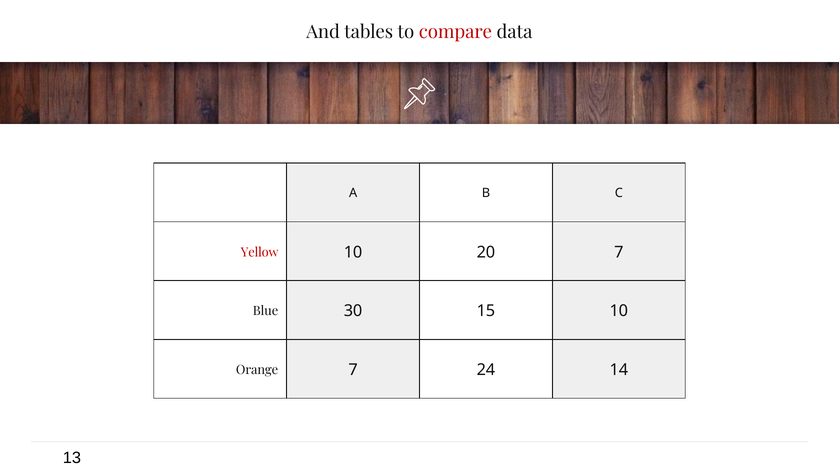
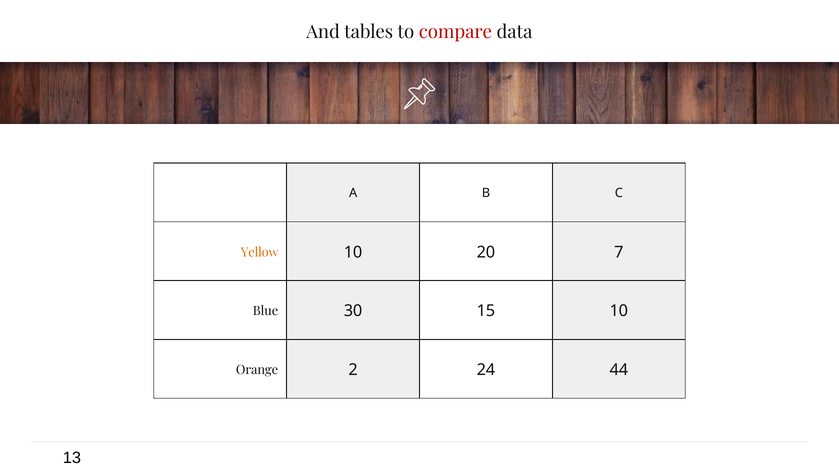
Yellow colour: red -> orange
Orange 7: 7 -> 2
14: 14 -> 44
